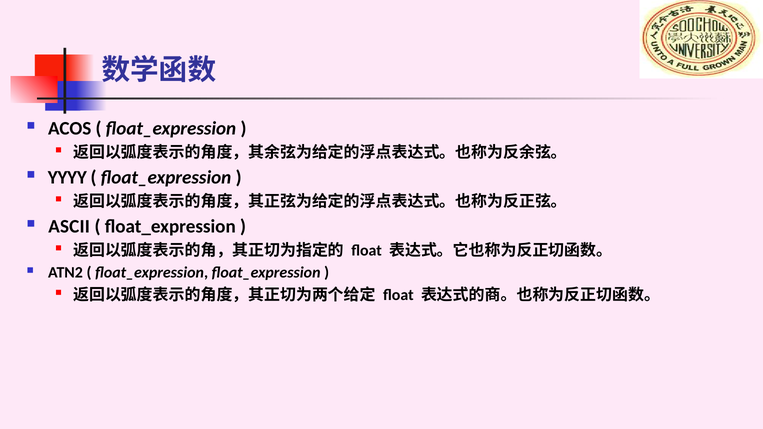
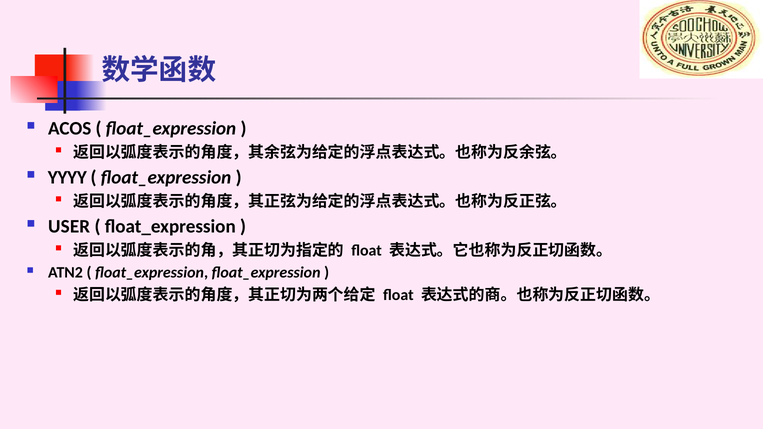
ASCII: ASCII -> USER
